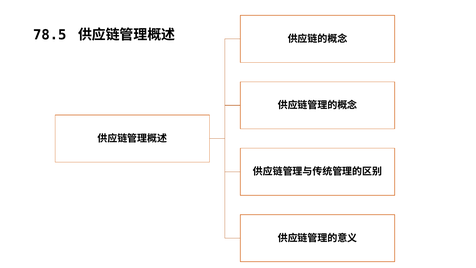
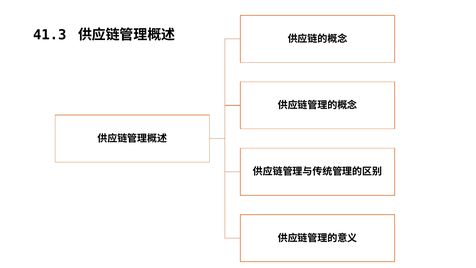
78.5: 78.5 -> 41.3
